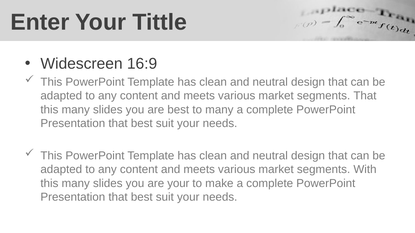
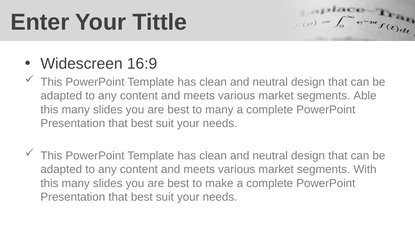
segments That: That -> Able
your at (178, 184): your -> best
